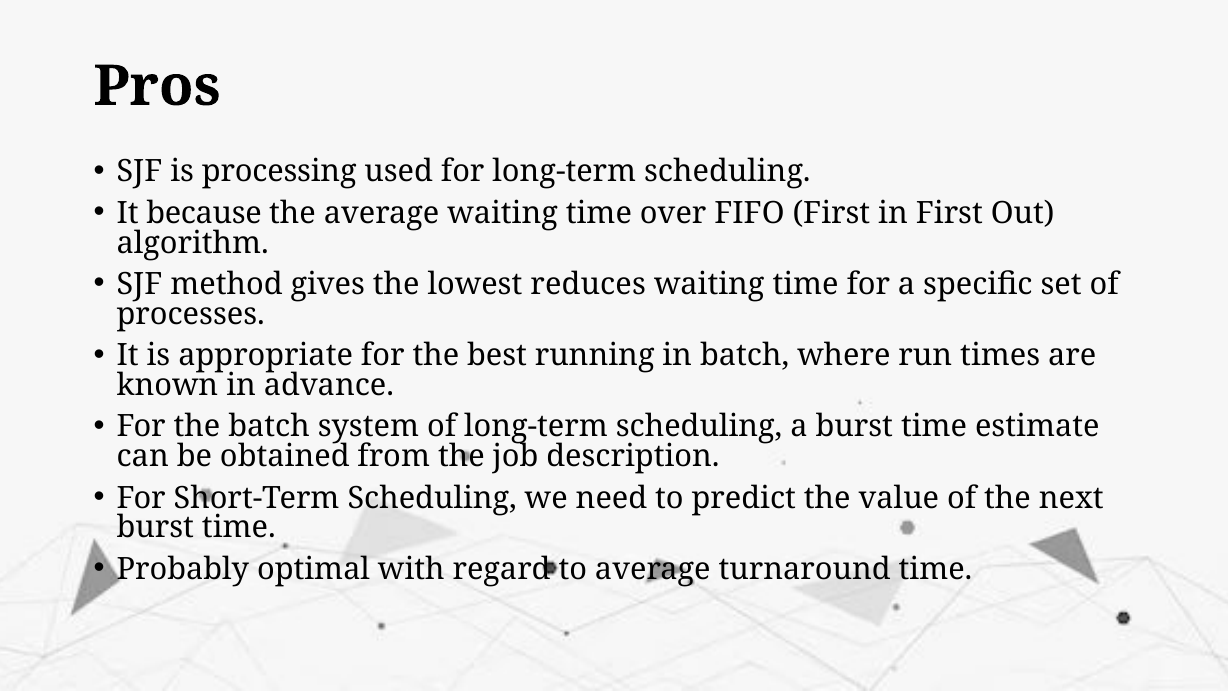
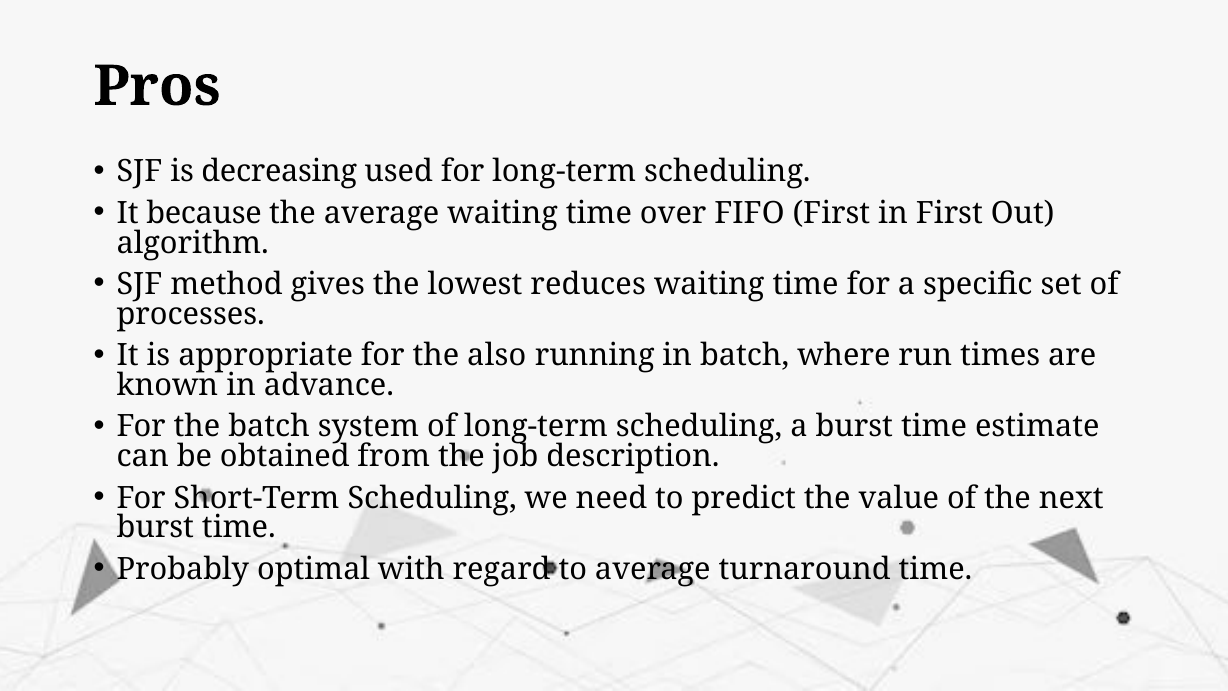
processing: processing -> decreasing
best: best -> also
